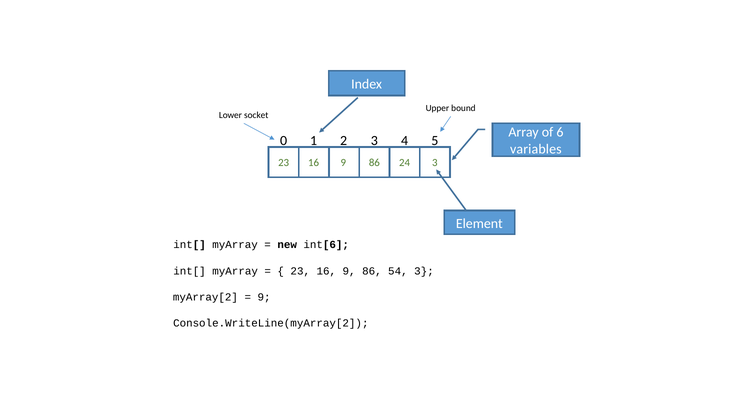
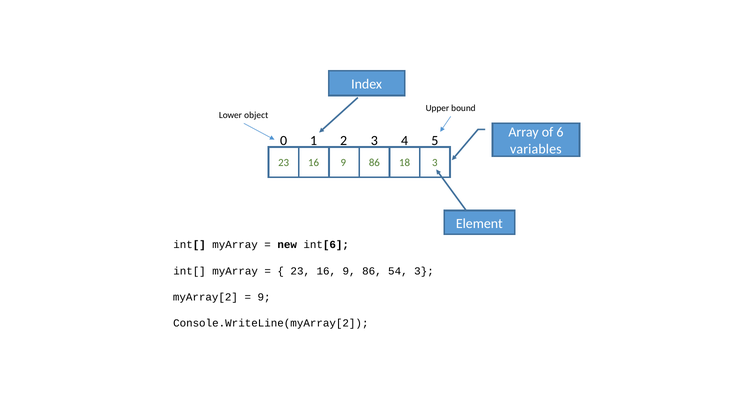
socket: socket -> object
24: 24 -> 18
